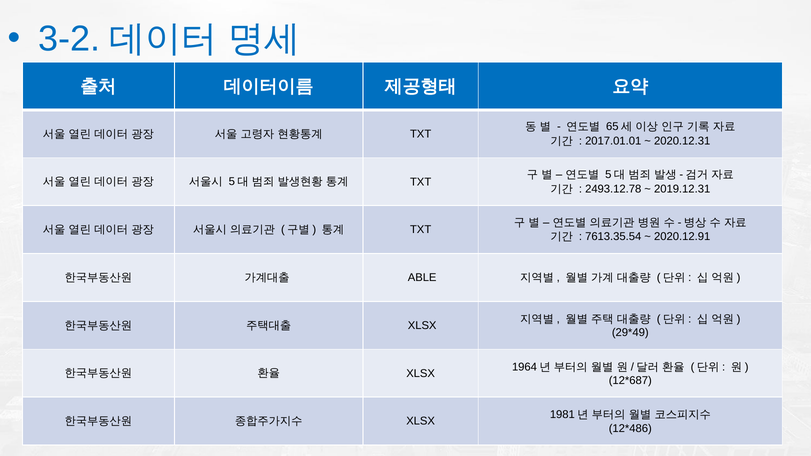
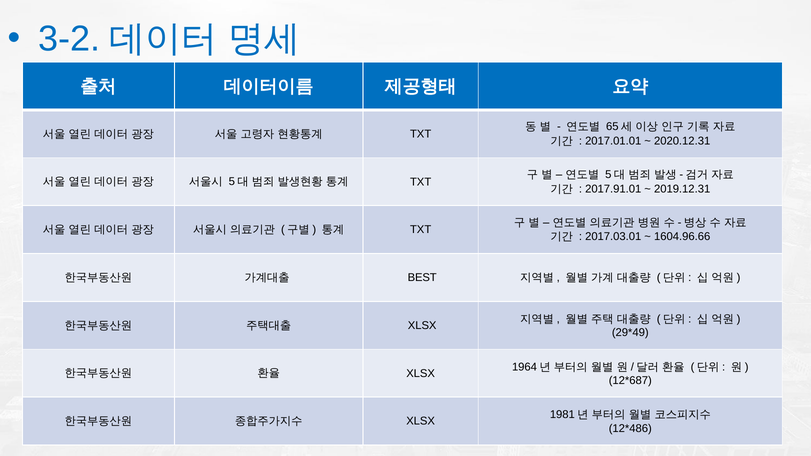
2493.12.78: 2493.12.78 -> 2017.91.01
7613.35.54: 7613.35.54 -> 2017.03.01
2020.12.91: 2020.12.91 -> 1604.96.66
ABLE: ABLE -> BEST
